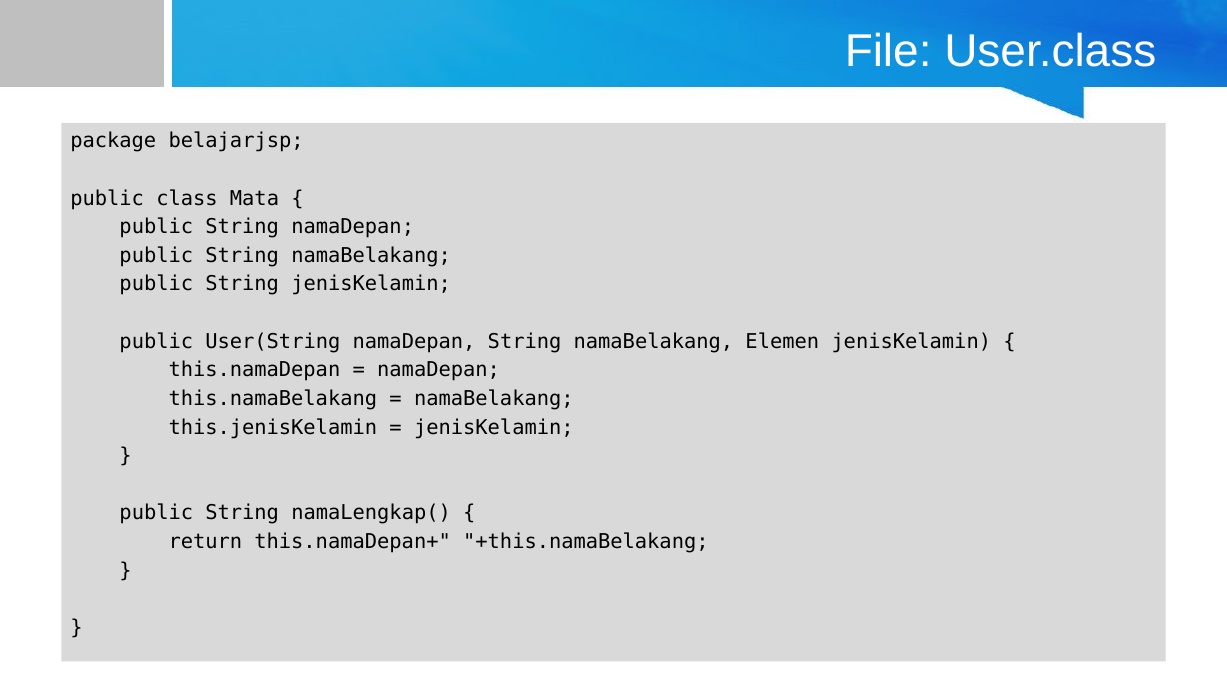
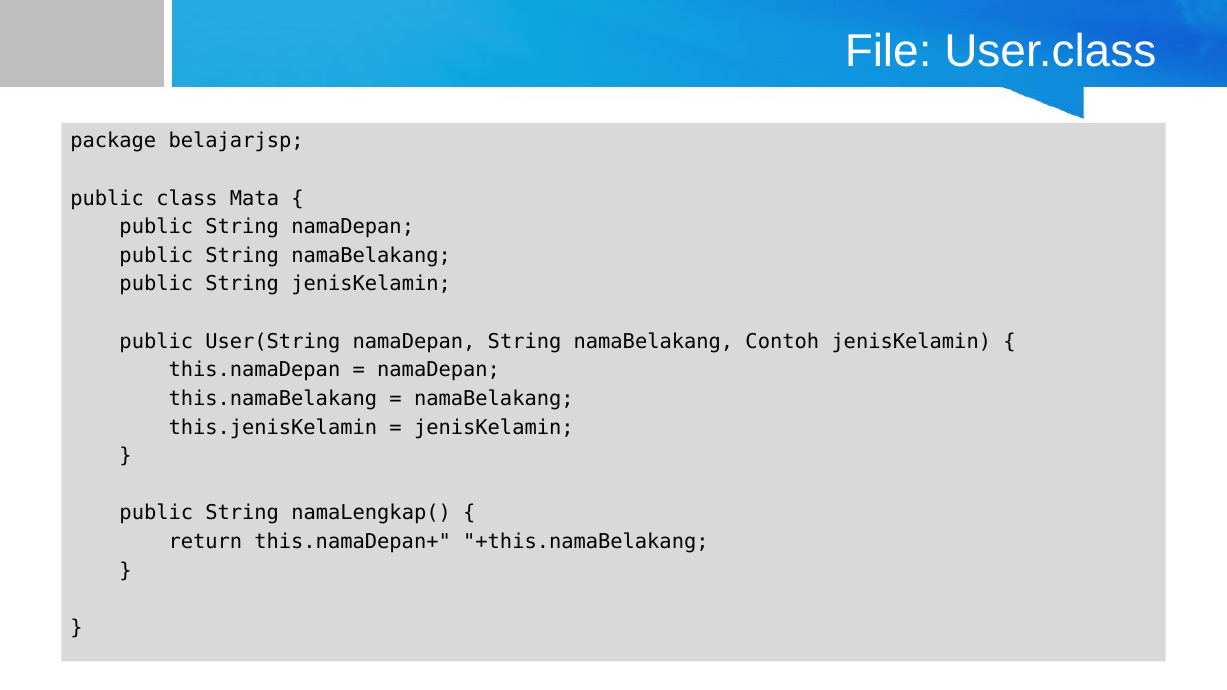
Elemen: Elemen -> Contoh
